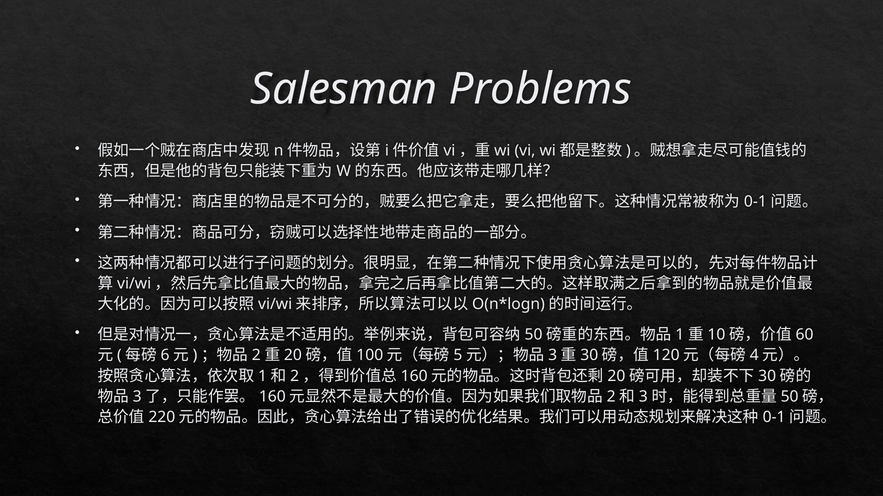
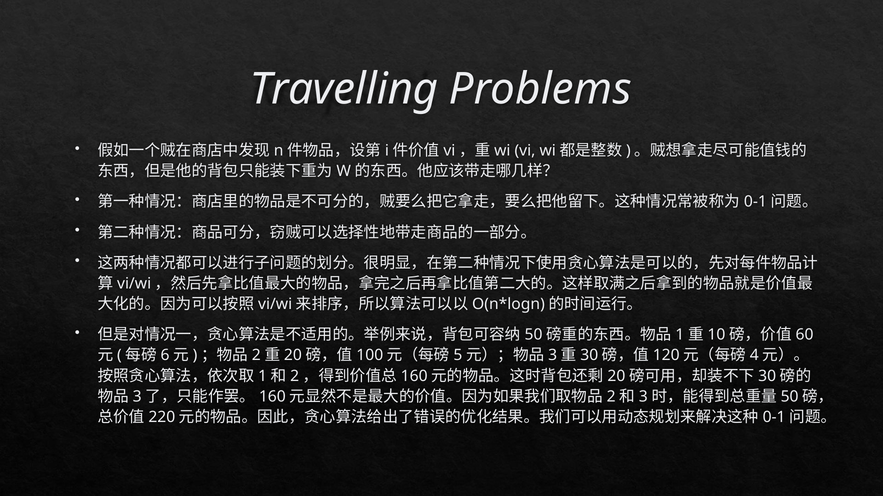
Salesman: Salesman -> Travelling
